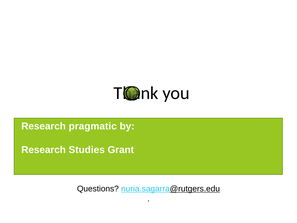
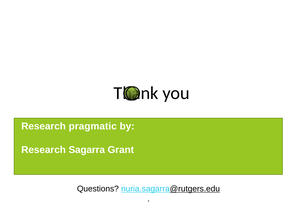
Studies: Studies -> Sagarra
